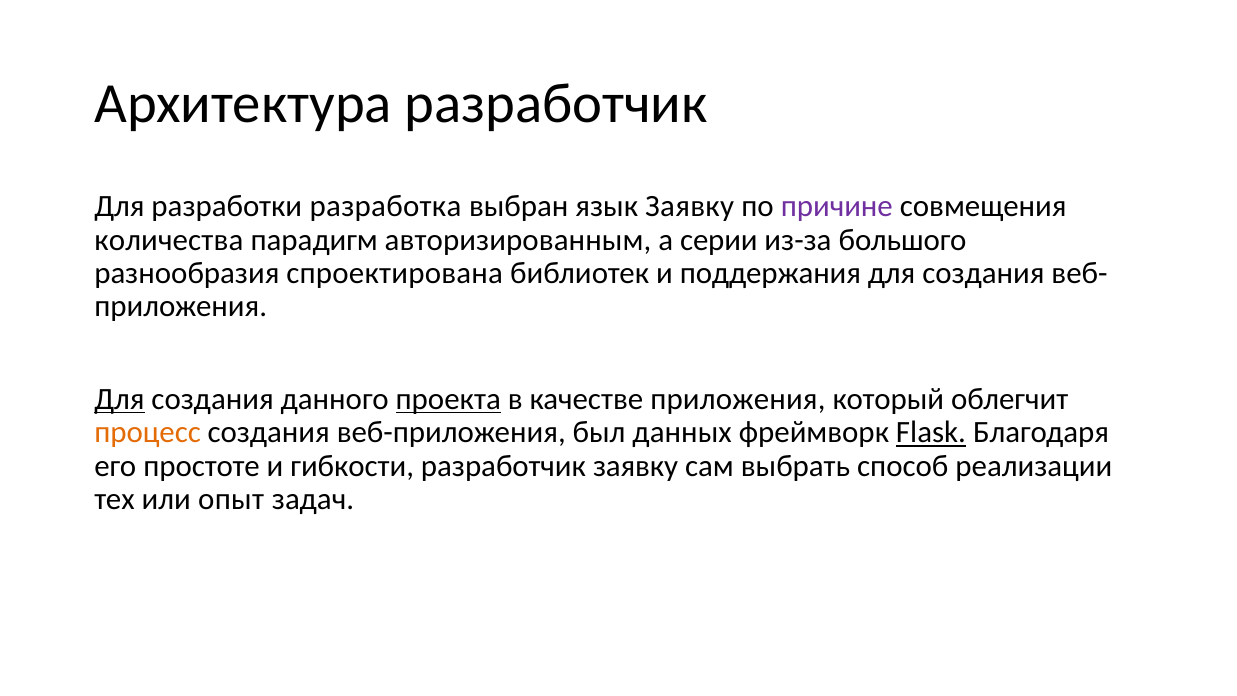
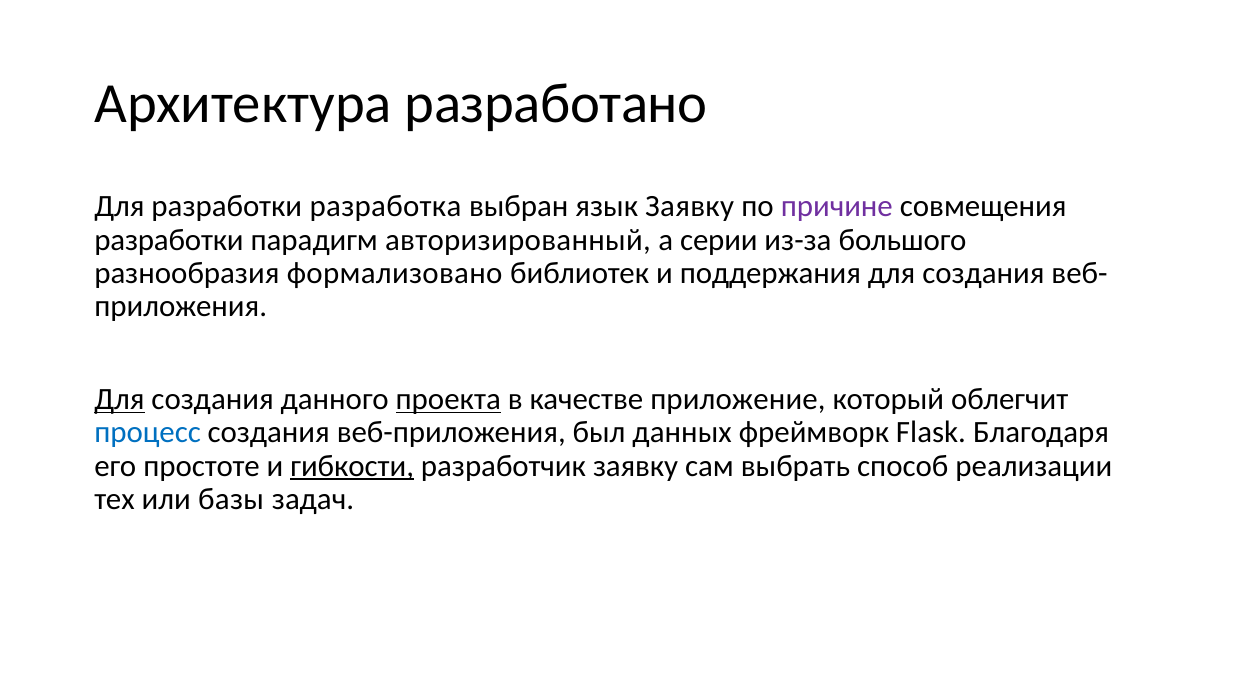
Архитектура разработчик: разработчик -> разработано
количества at (169, 240): количества -> разработки
авторизированным: авторизированным -> авторизированный
спроектирована: спроектирована -> формализовано
качестве приложения: приложения -> приложение
процесс colour: orange -> blue
Flask underline: present -> none
гибкости underline: none -> present
опыт: опыт -> базы
